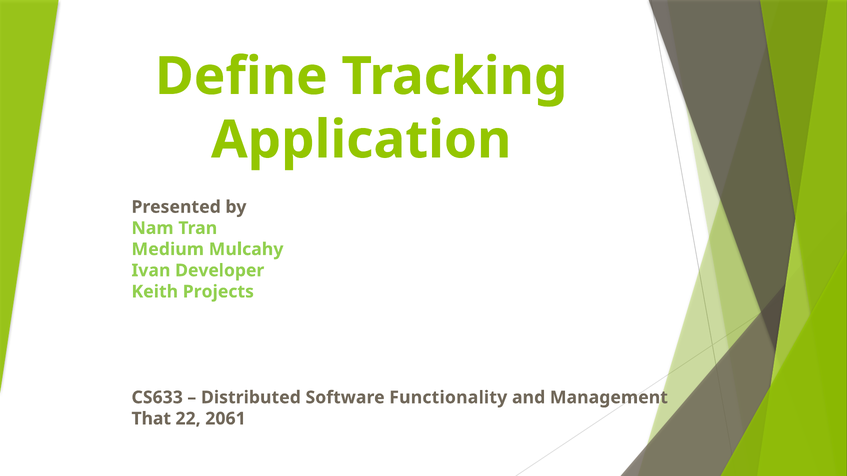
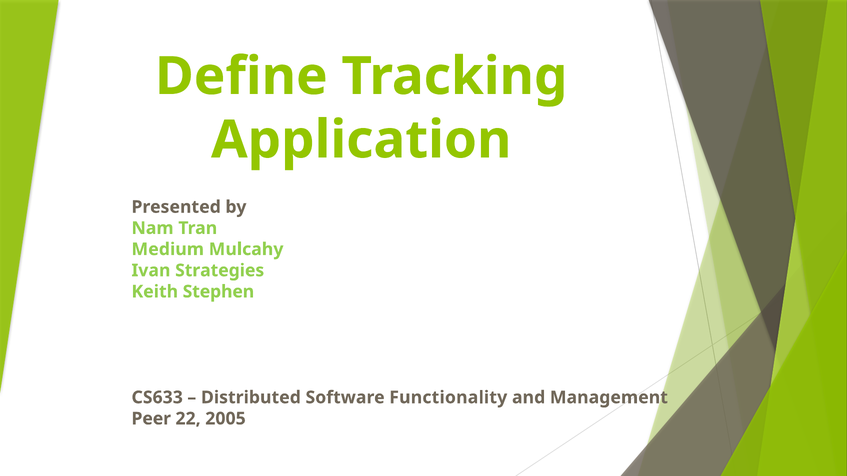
Developer: Developer -> Strategies
Projects: Projects -> Stephen
That: That -> Peer
2061: 2061 -> 2005
